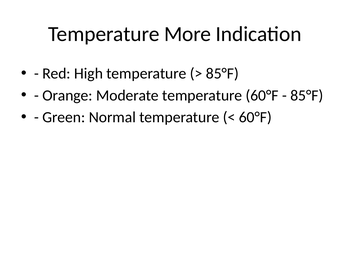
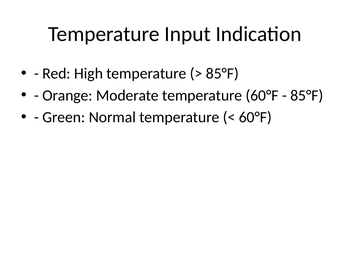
More: More -> Input
